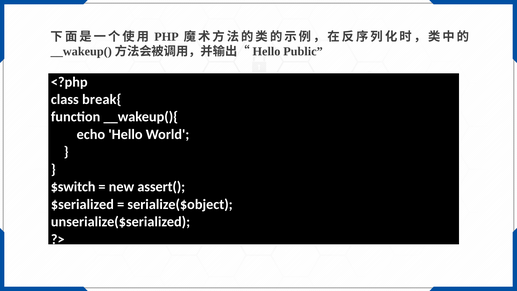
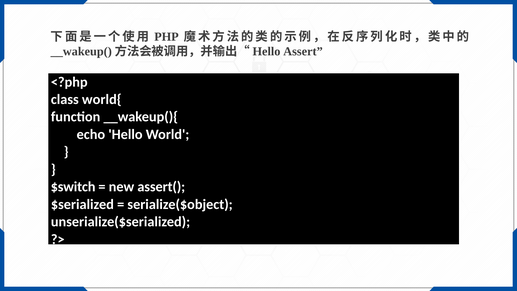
Public: Public -> Assert
break{: break{ -> world{
